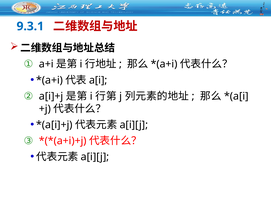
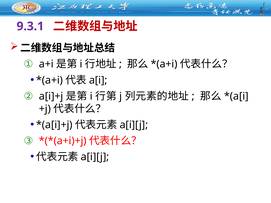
9.3.1 colour: blue -> purple
